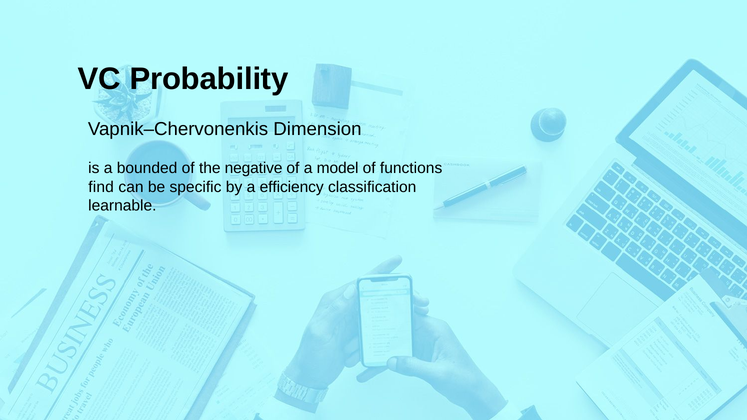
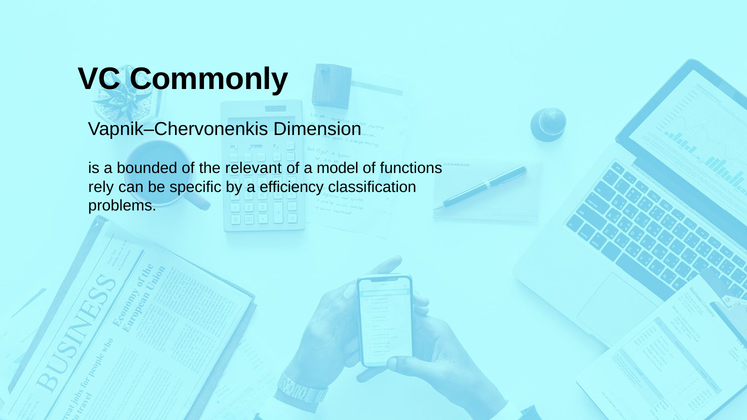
Probability: Probability -> Commonly
negative: negative -> relevant
find: find -> rely
learnable: learnable -> problems
